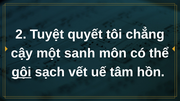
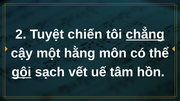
quyết: quyết -> chiến
chẳng underline: none -> present
sanh: sanh -> hằng
